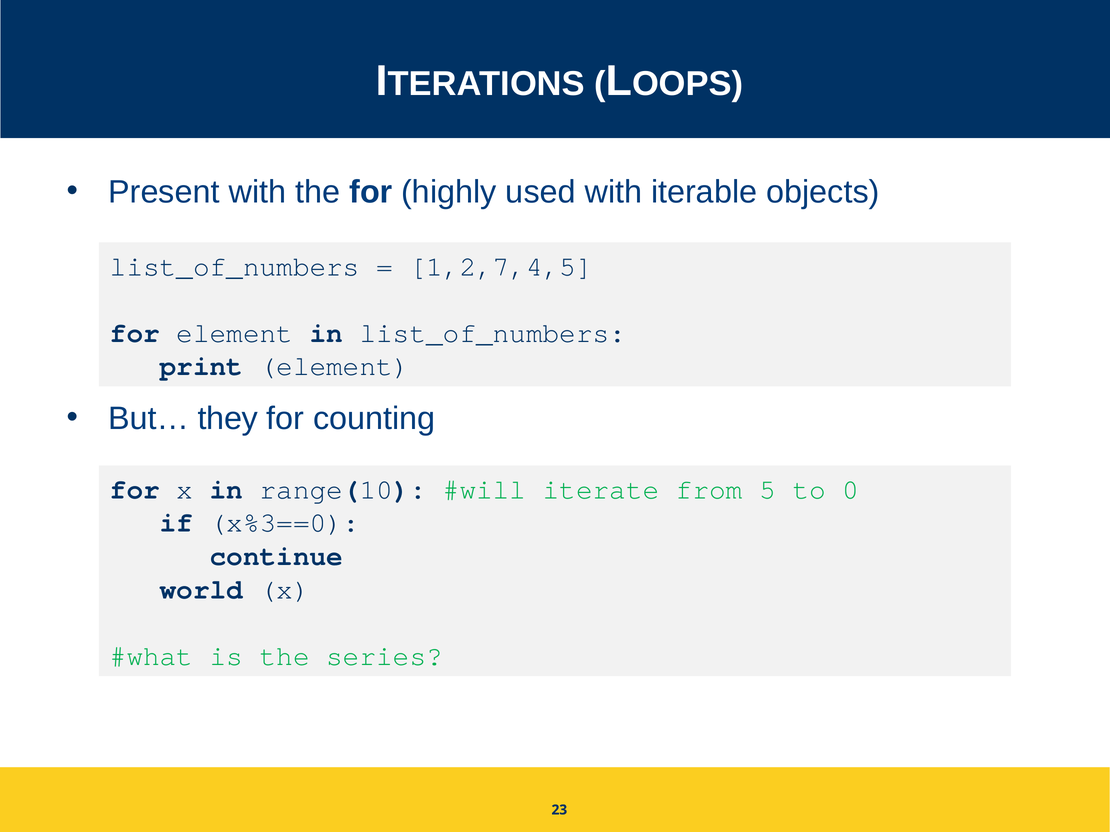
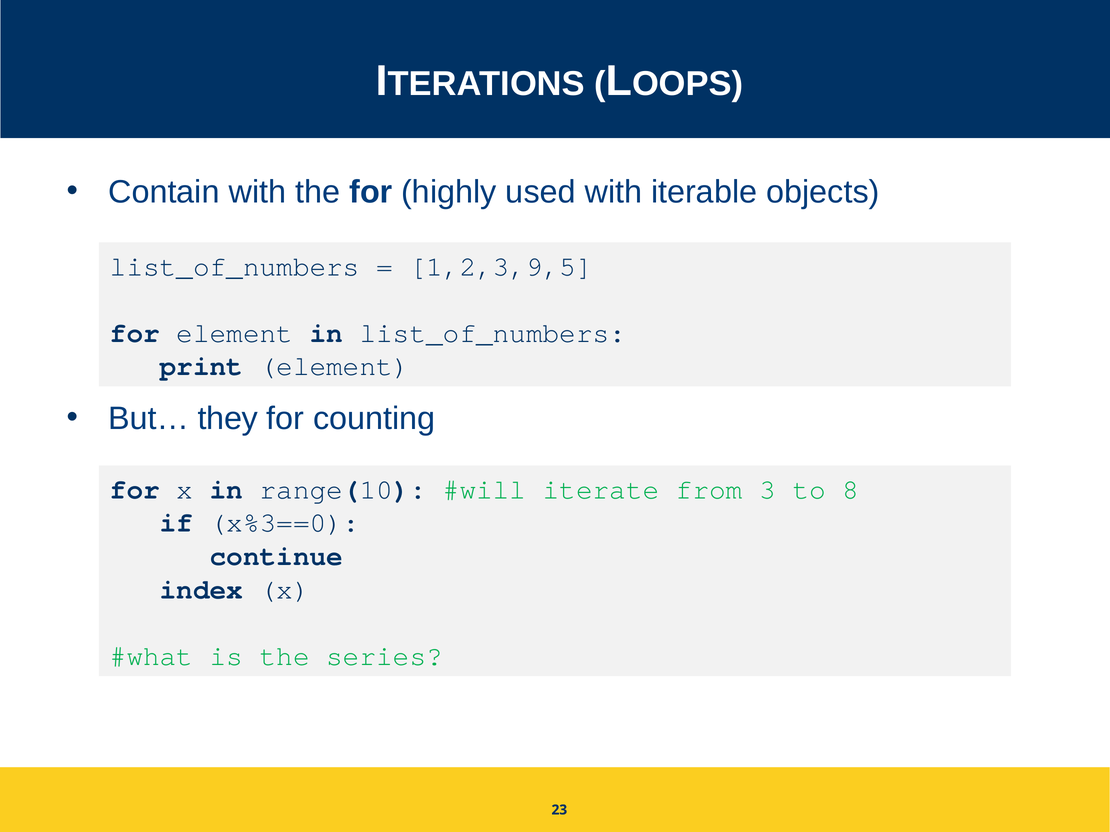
Present: Present -> Contain
1,2,7,4,5: 1,2,7,4,5 -> 1,2,3,9,5
5: 5 -> 3
0: 0 -> 8
world: world -> index
